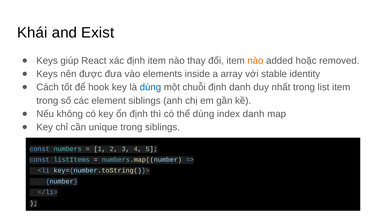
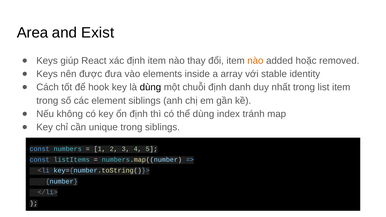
Khái: Khái -> Area
dùng at (150, 87) colour: blue -> black
index danh: danh -> tránh
